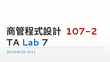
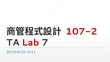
Lab colour: blue -> red
